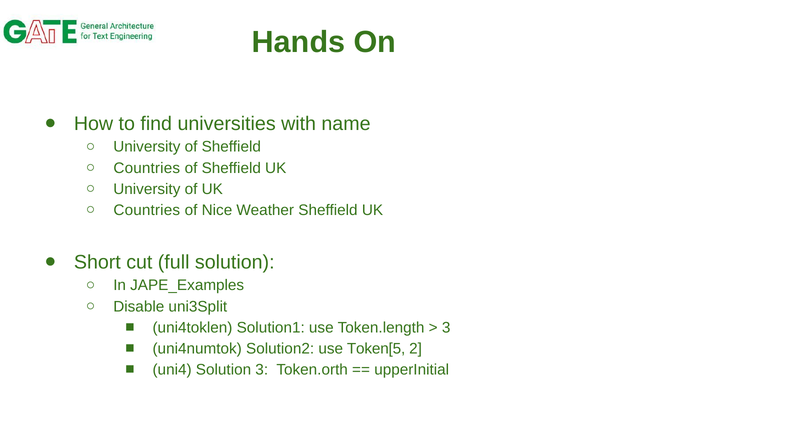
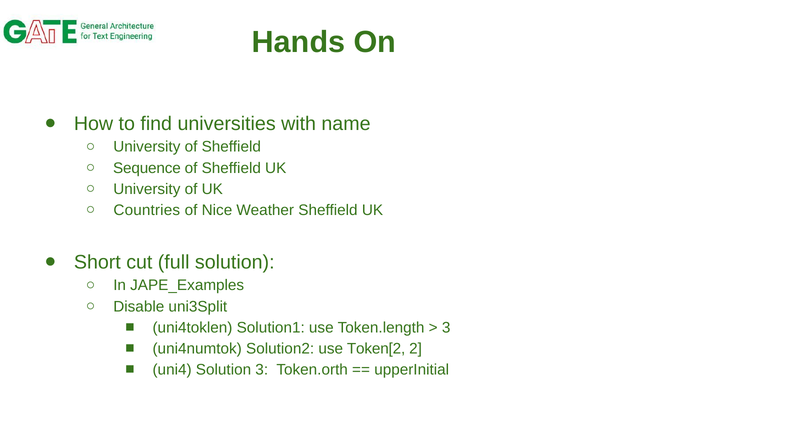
Countries at (147, 168): Countries -> Sequence
Token[5: Token[5 -> Token[2
